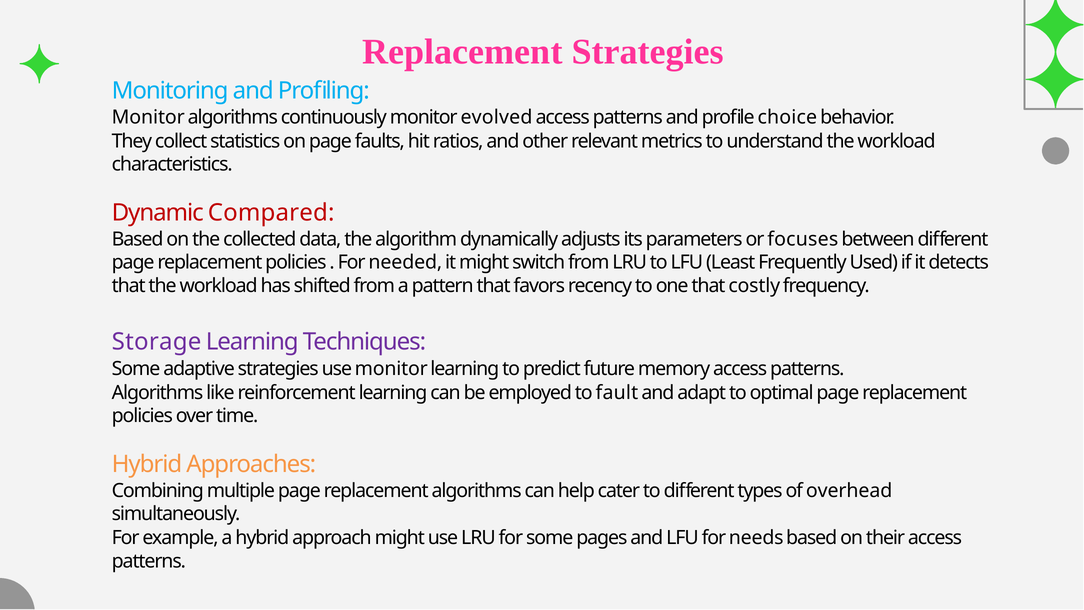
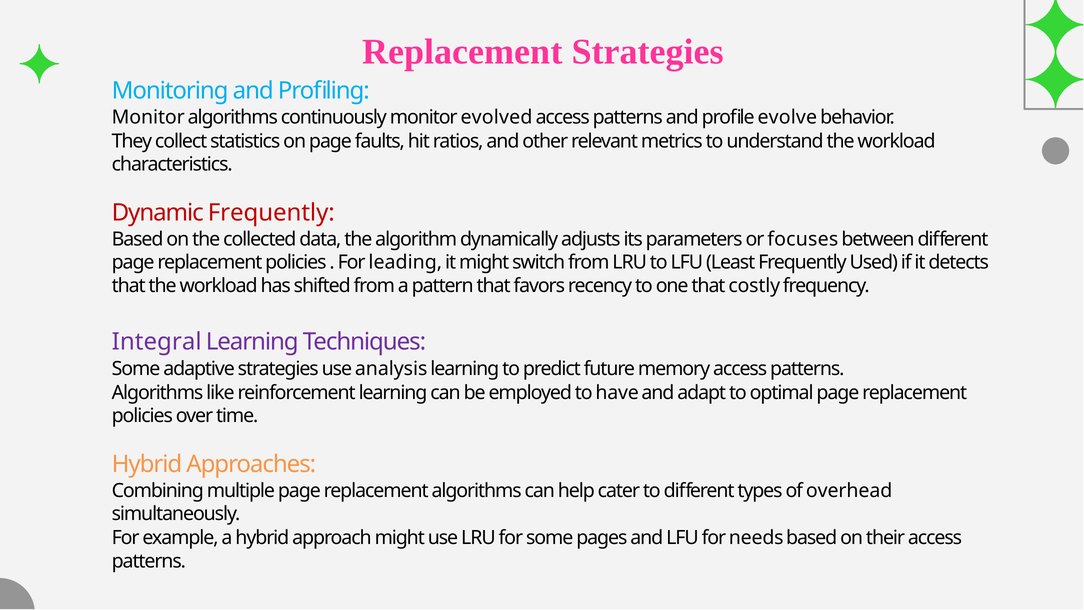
choice: choice -> evolve
Dynamic Compared: Compared -> Frequently
needed: needed -> leading
Storage: Storage -> Integral
use monitor: monitor -> analysis
fault: fault -> have
